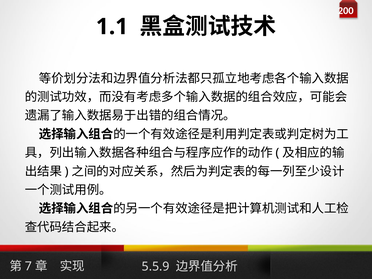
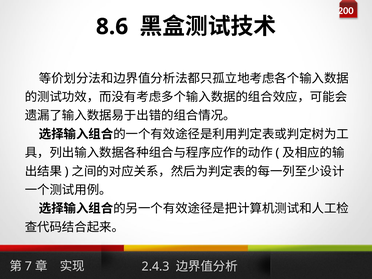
1.1: 1.1 -> 8.6
5.5.9: 5.5.9 -> 2.4.3
